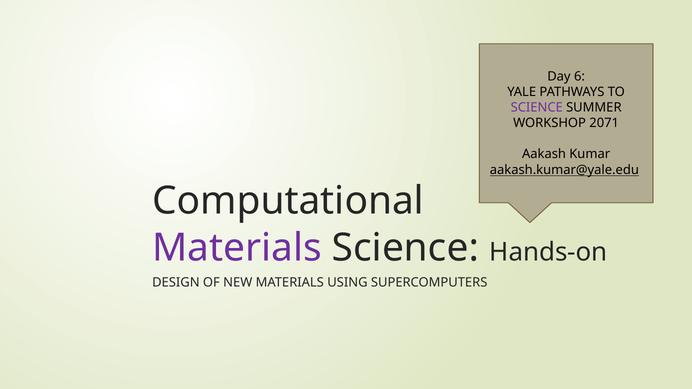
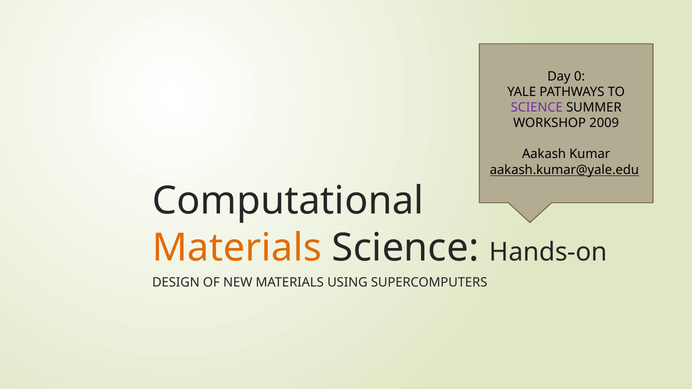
6: 6 -> 0
2071: 2071 -> 2009
Materials at (237, 248) colour: purple -> orange
